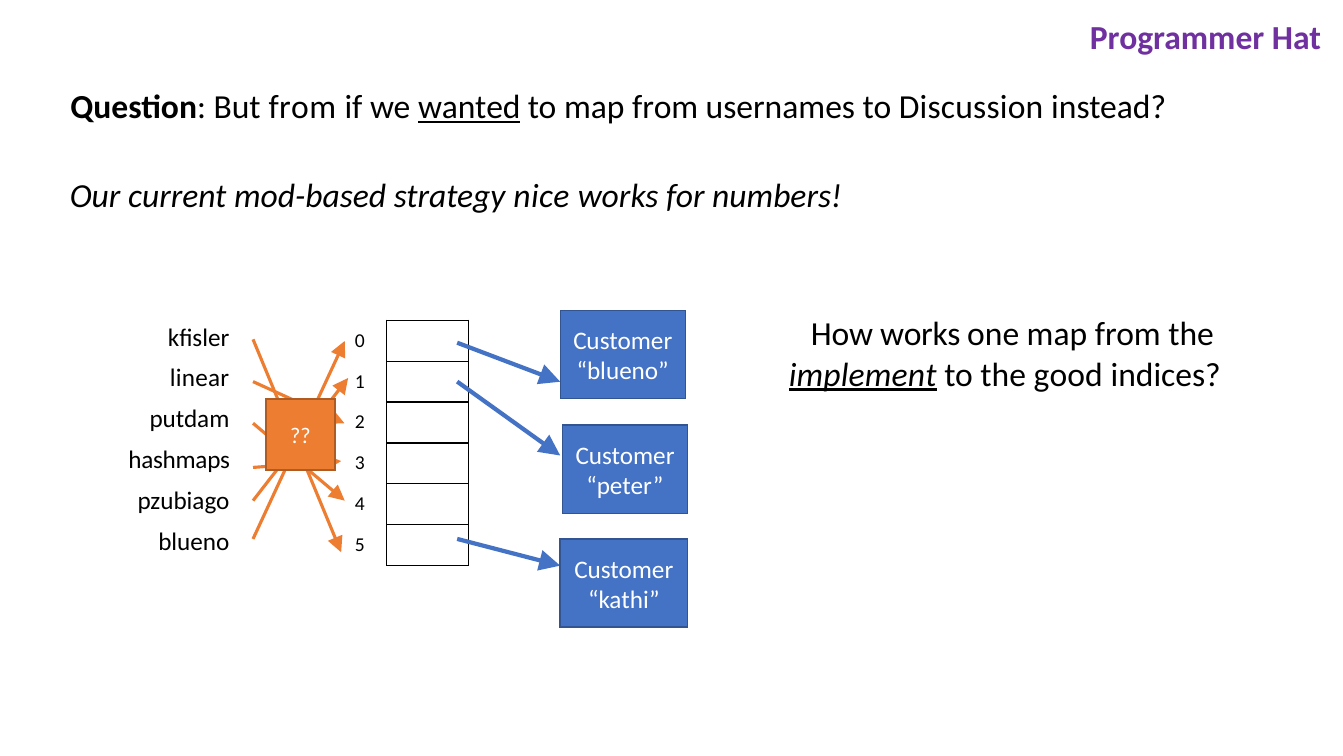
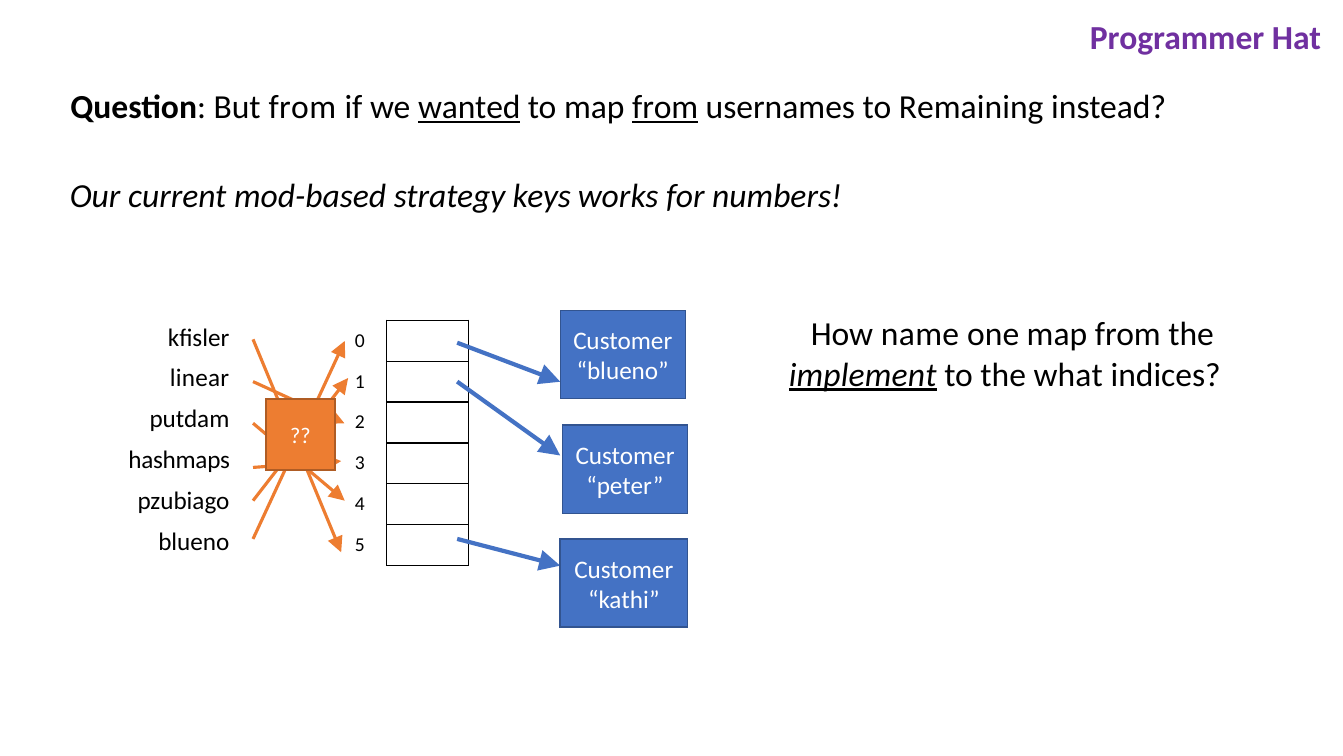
from at (665, 108) underline: none -> present
Discussion: Discussion -> Remaining
nice: nice -> keys
How works: works -> name
good: good -> what
